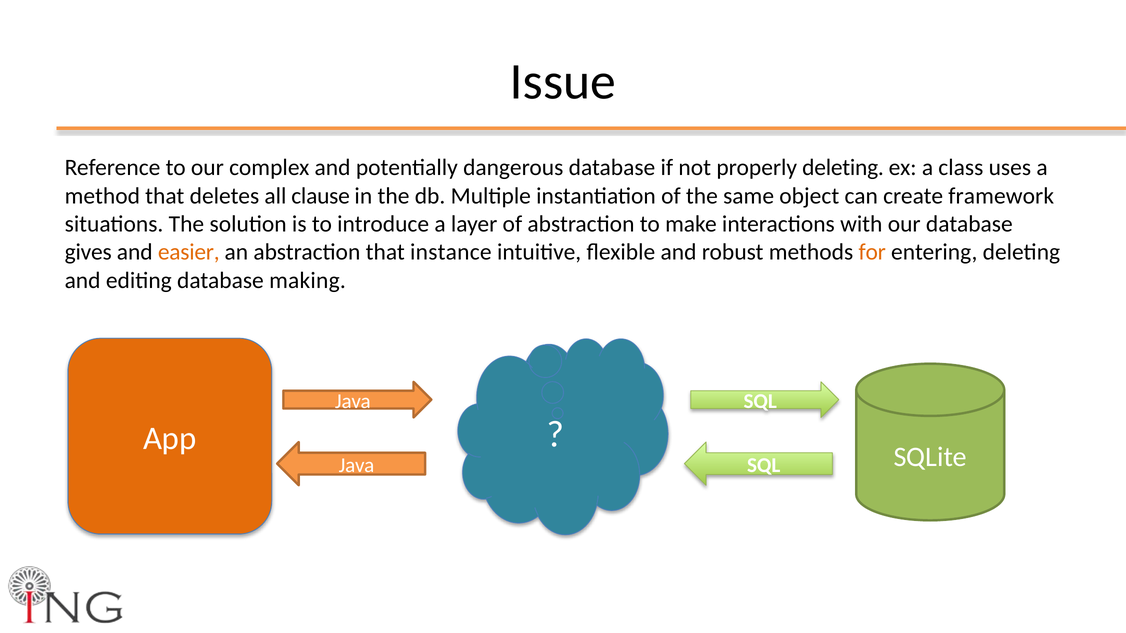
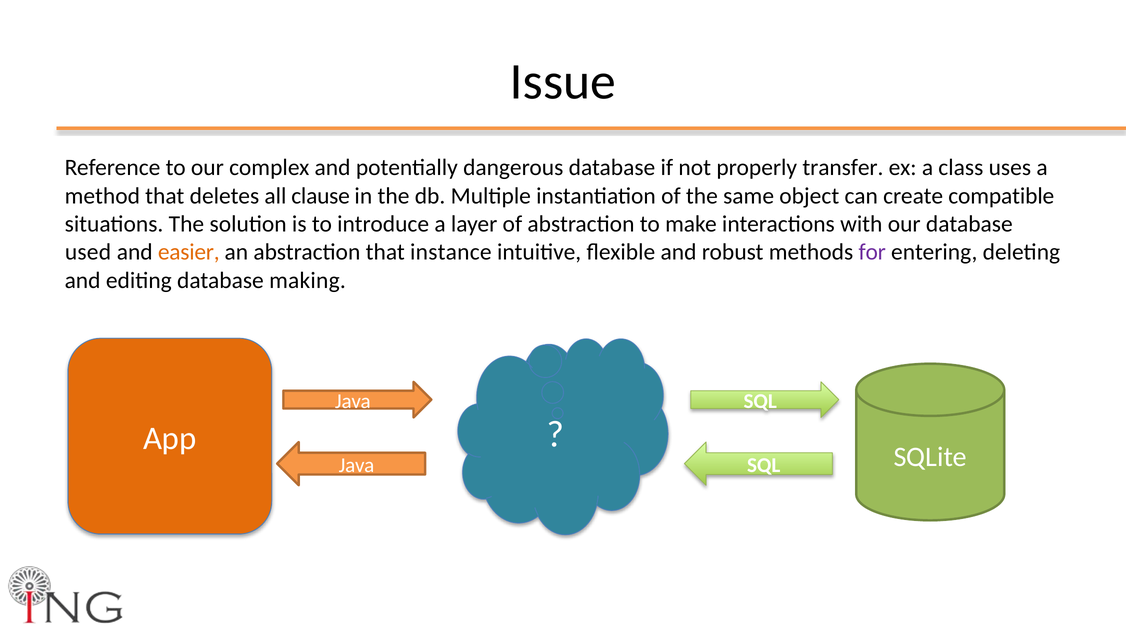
properly deleting: deleting -> transfer
framework: framework -> compatible
gives: gives -> used
for colour: orange -> purple
